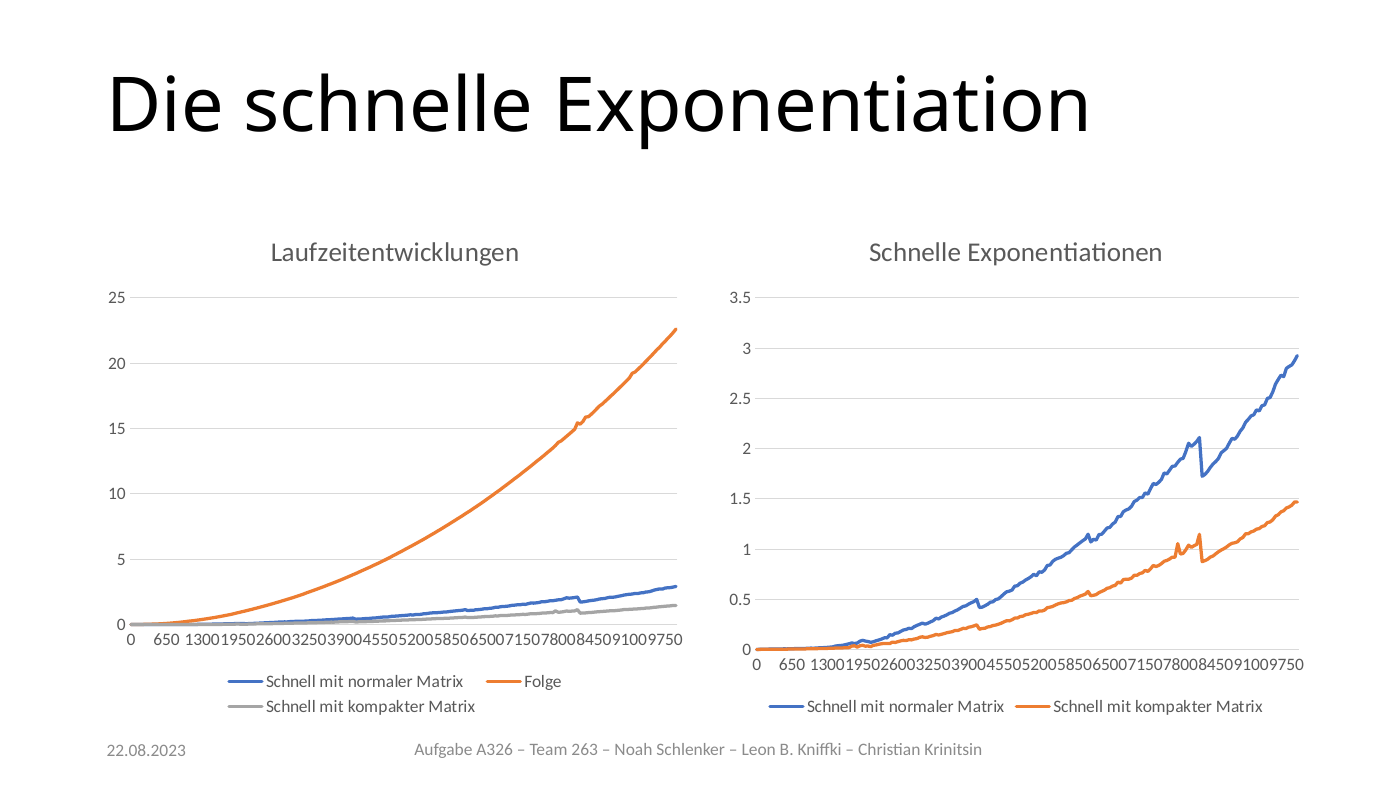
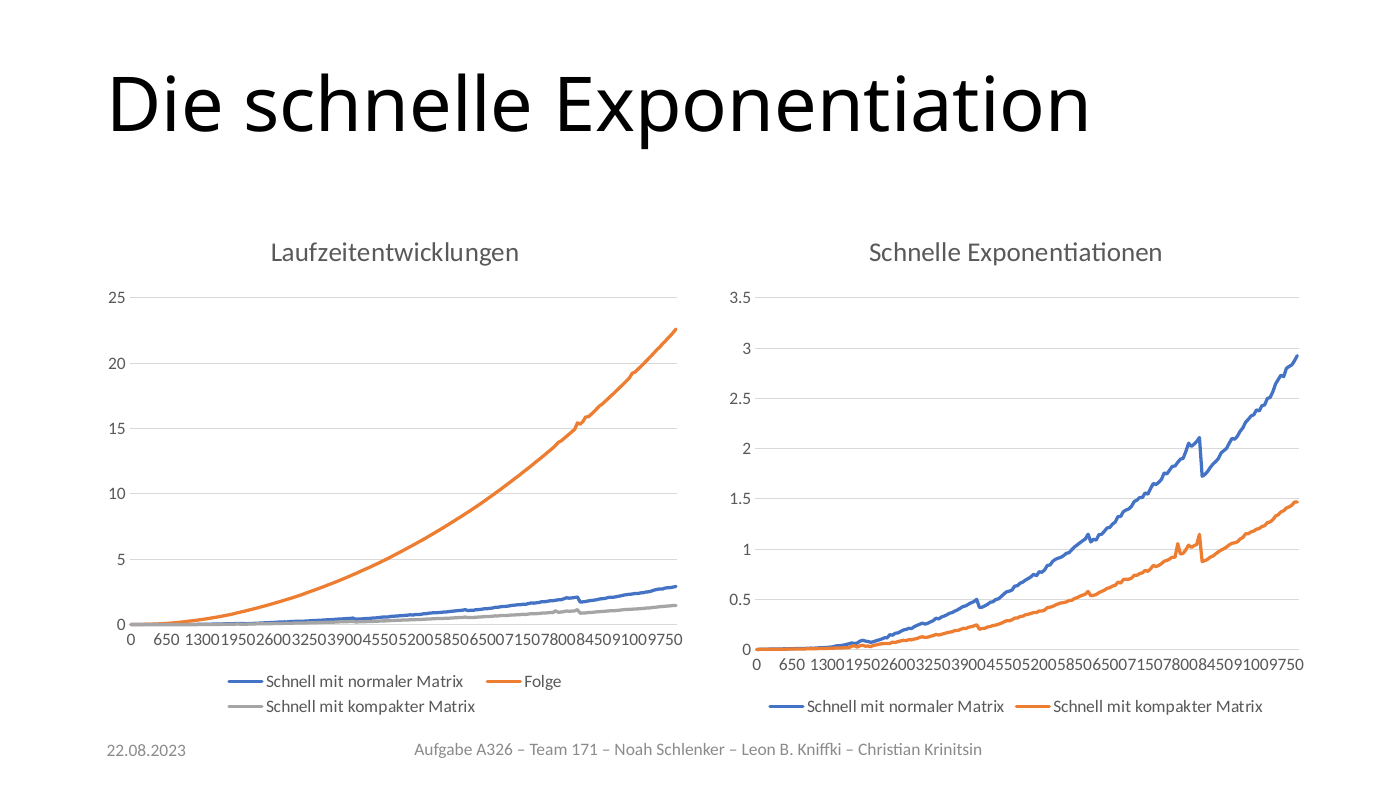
263: 263 -> 171
